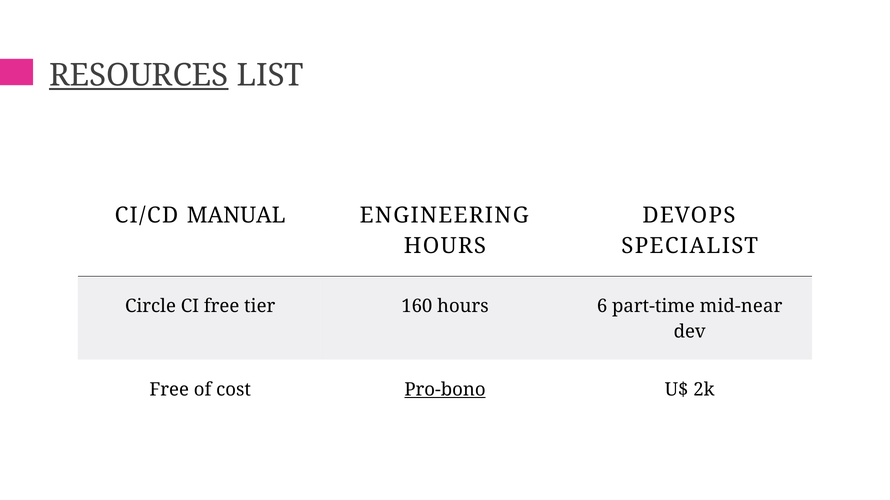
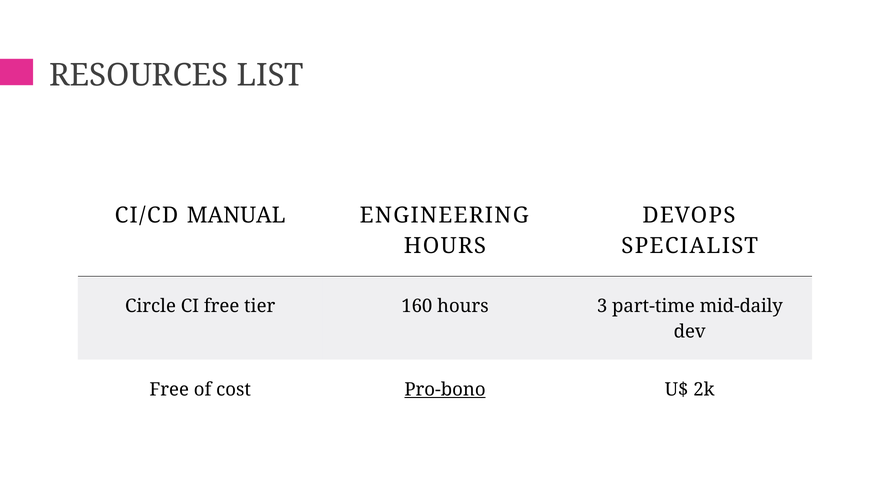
RESOURCES underline: present -> none
6: 6 -> 3
mid-near: mid-near -> mid-daily
